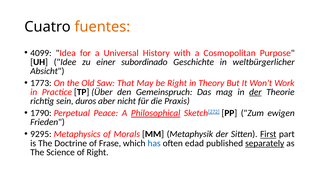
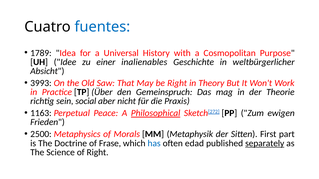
fuentes colour: orange -> blue
4099: 4099 -> 1789
subordinado: subordinado -> inalienables
1773: 1773 -> 3993
der at (255, 92) underline: present -> none
duros: duros -> social
1790: 1790 -> 1163
9295: 9295 -> 2500
First underline: present -> none
